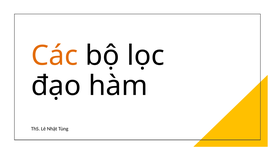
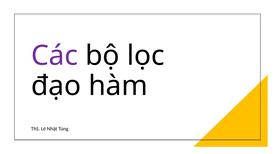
Các colour: orange -> purple
